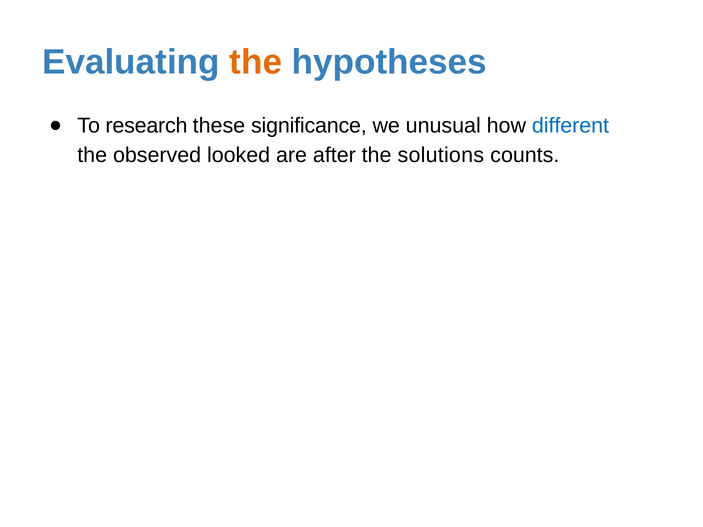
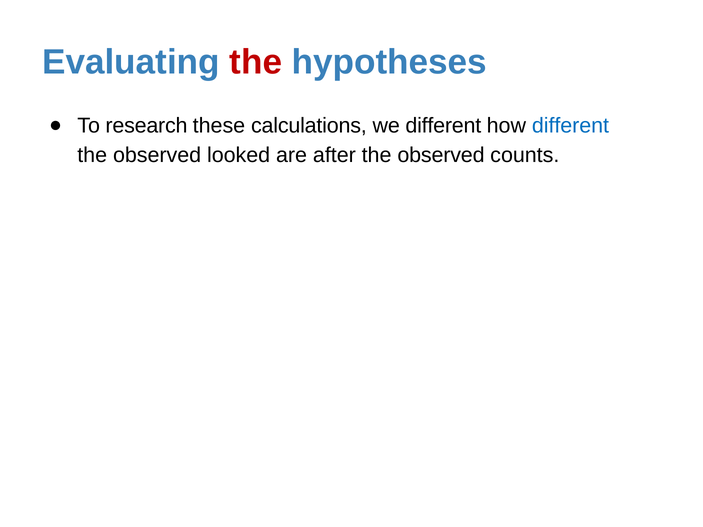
the at (256, 62) colour: orange -> red
significance: significance -> calculations
we unusual: unusual -> different
solutions at (441, 155): solutions -> observed
